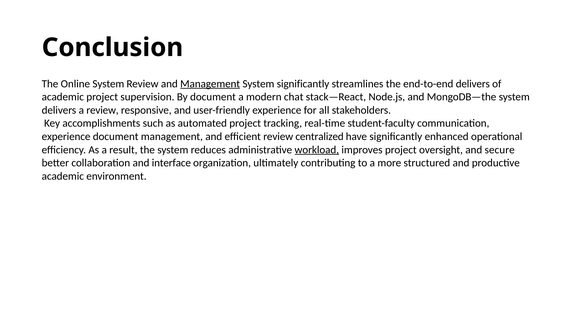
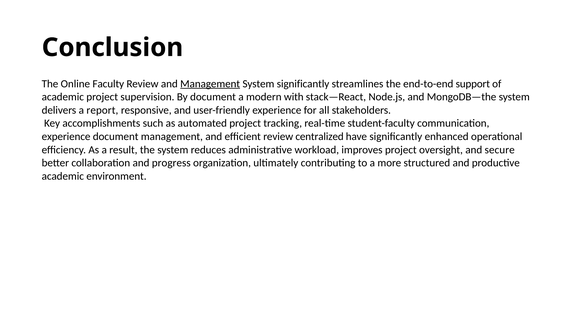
Online System: System -> Faculty
end-to-end delivers: delivers -> support
chat: chat -> with
a review: review -> report
workload underline: present -> none
interface: interface -> progress
